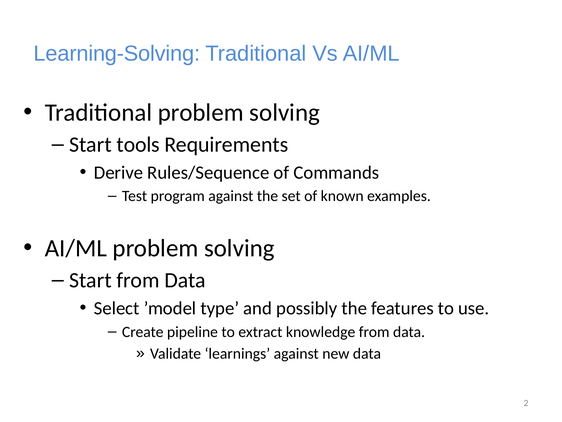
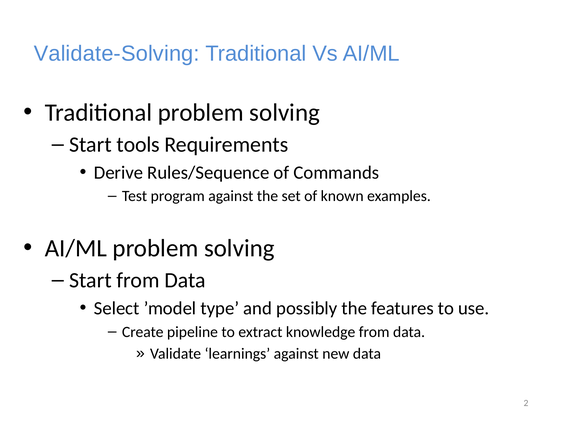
Learning-Solving: Learning-Solving -> Validate-Solving
